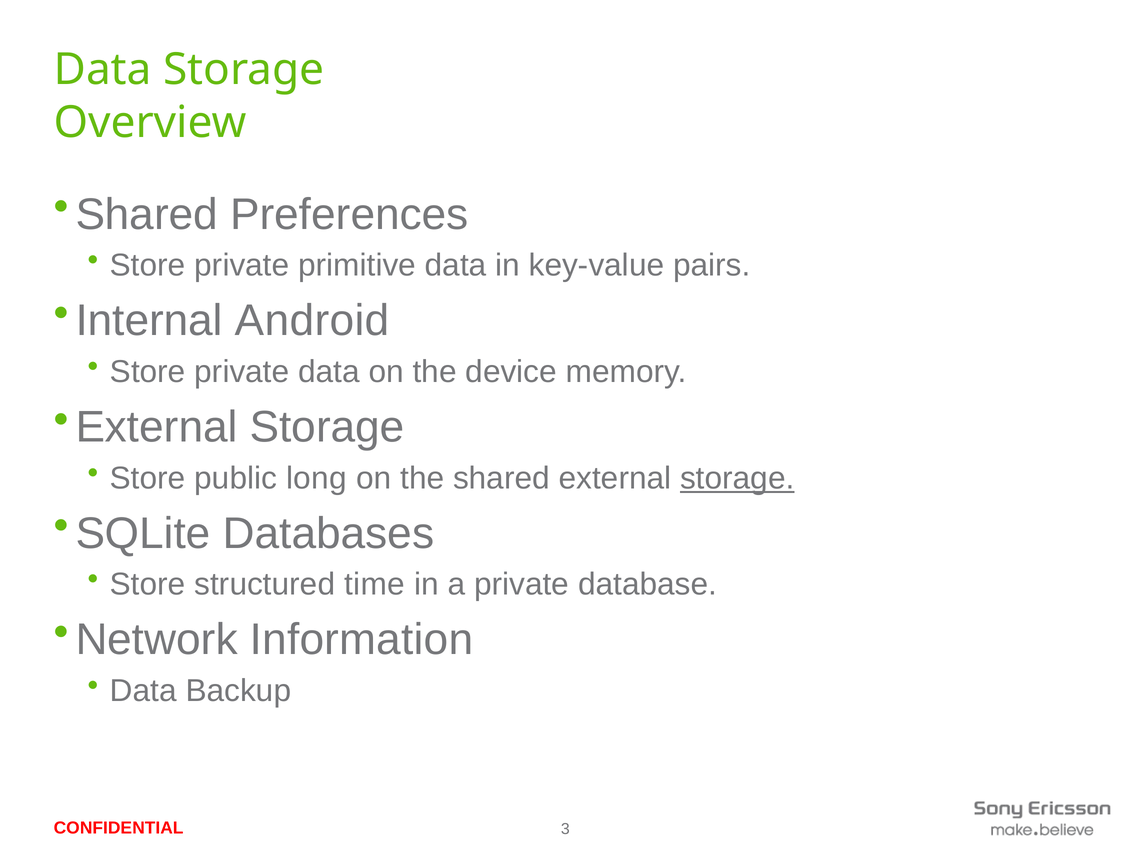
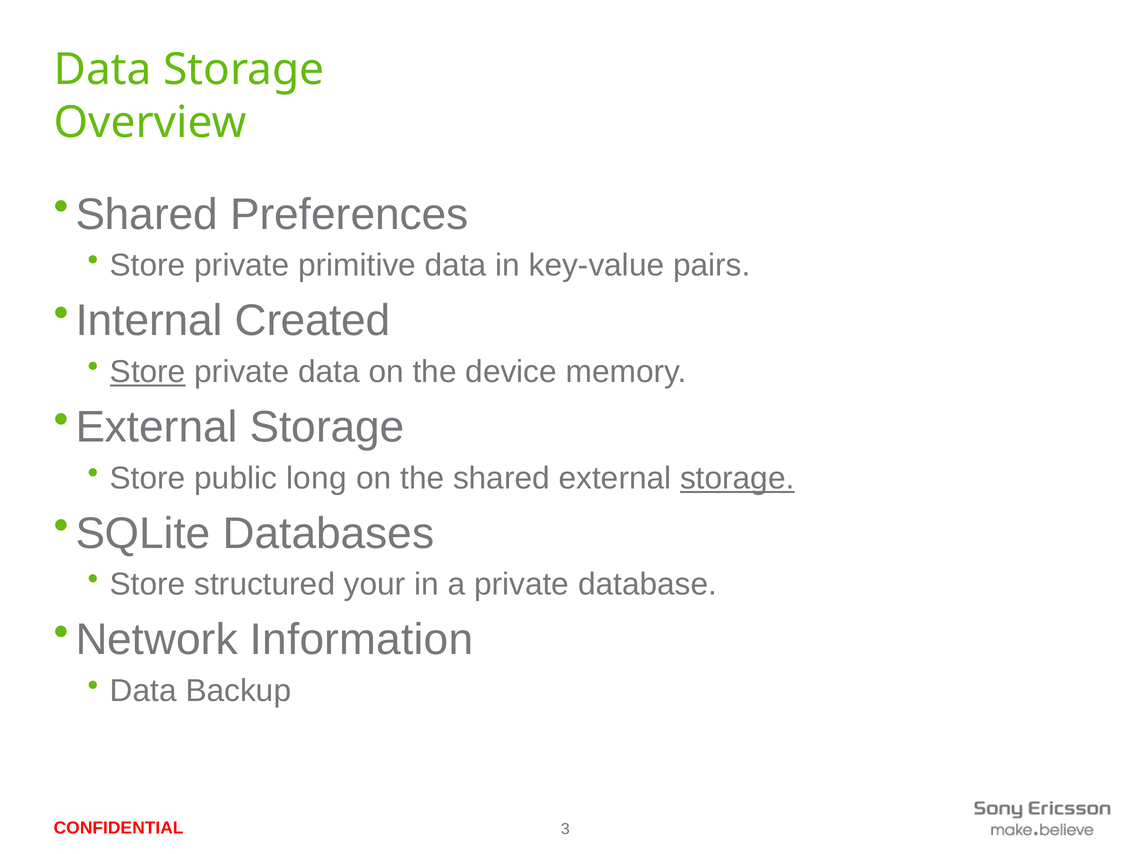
Android: Android -> Created
Store at (148, 372) underline: none -> present
time: time -> your
